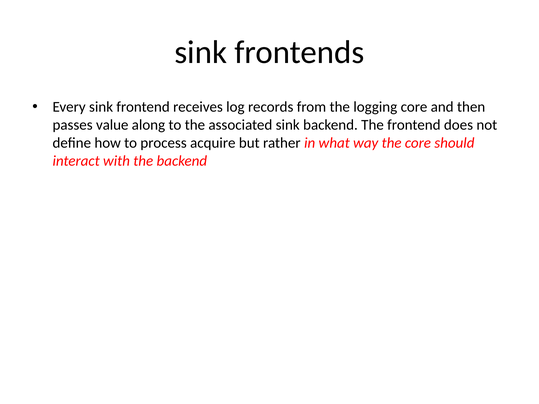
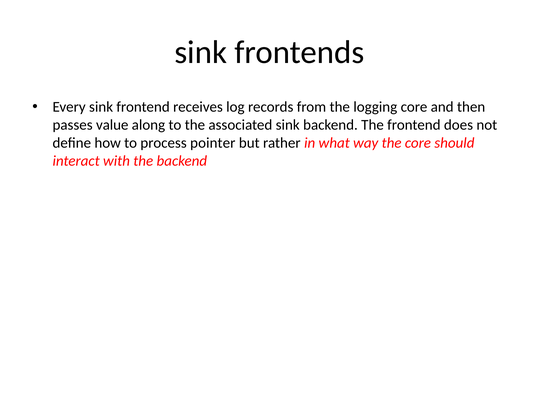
acquire: acquire -> pointer
